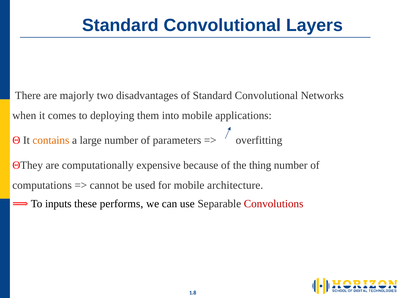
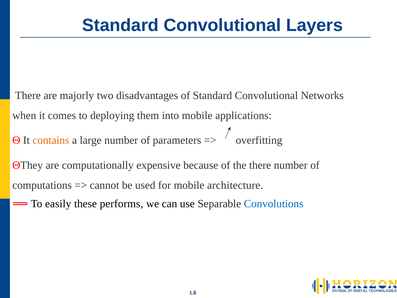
the thing: thing -> there
inputs: inputs -> easily
Convolutions colour: red -> blue
